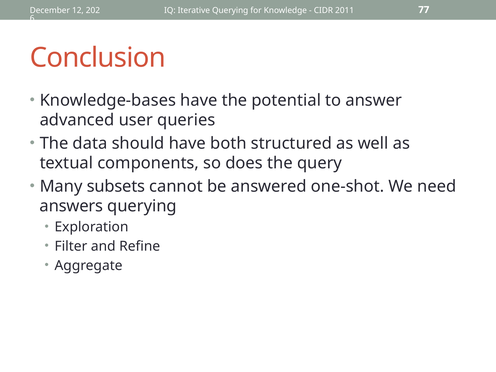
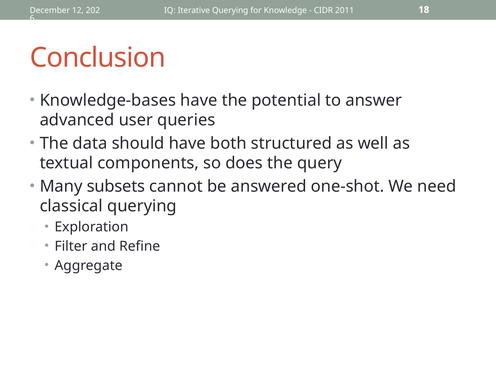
77: 77 -> 18
answers: answers -> classical
